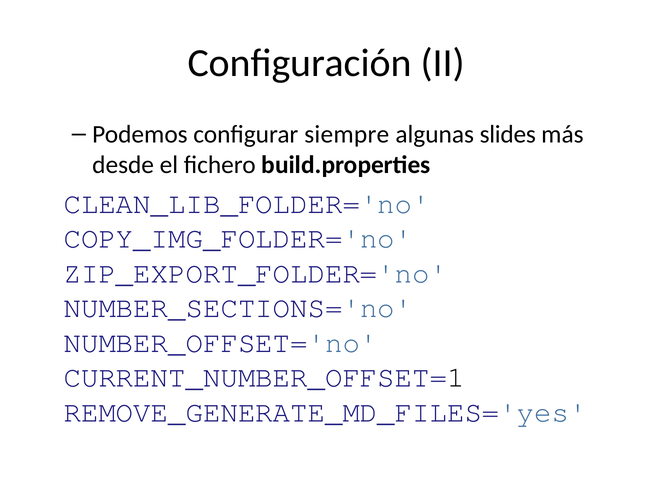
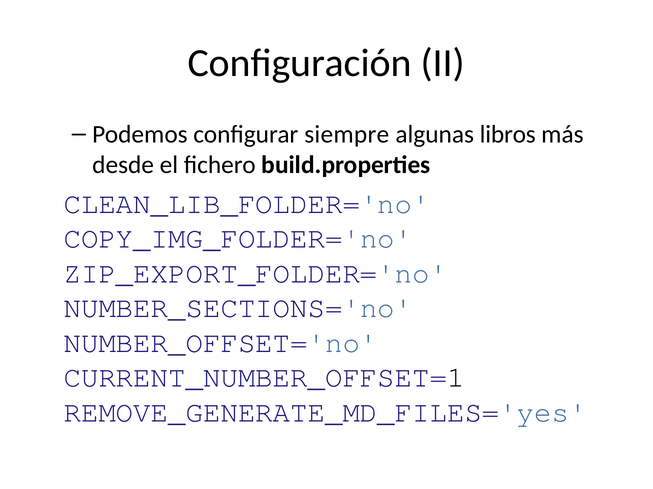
slides: slides -> libros
